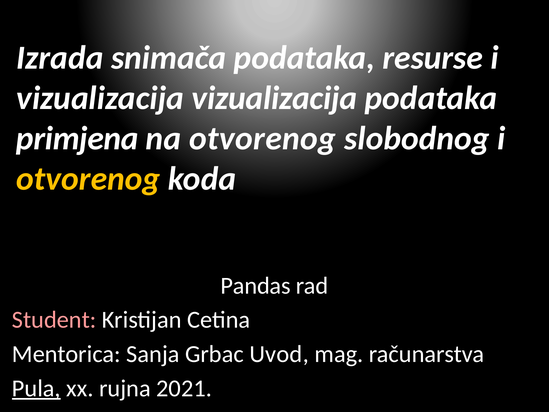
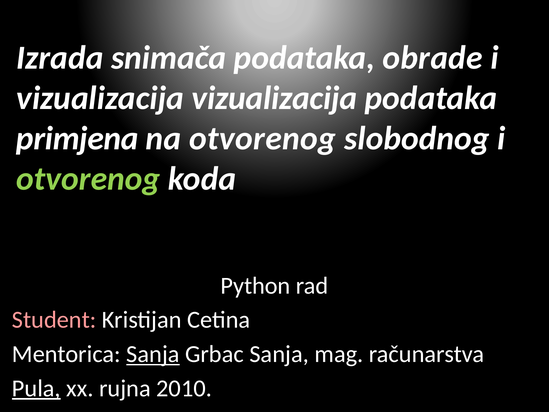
resurse: resurse -> obrade
otvorenog at (88, 179) colour: yellow -> light green
Pandas: Pandas -> Python
Sanja at (153, 354) underline: none -> present
Grbac Uvod: Uvod -> Sanja
2021: 2021 -> 2010
